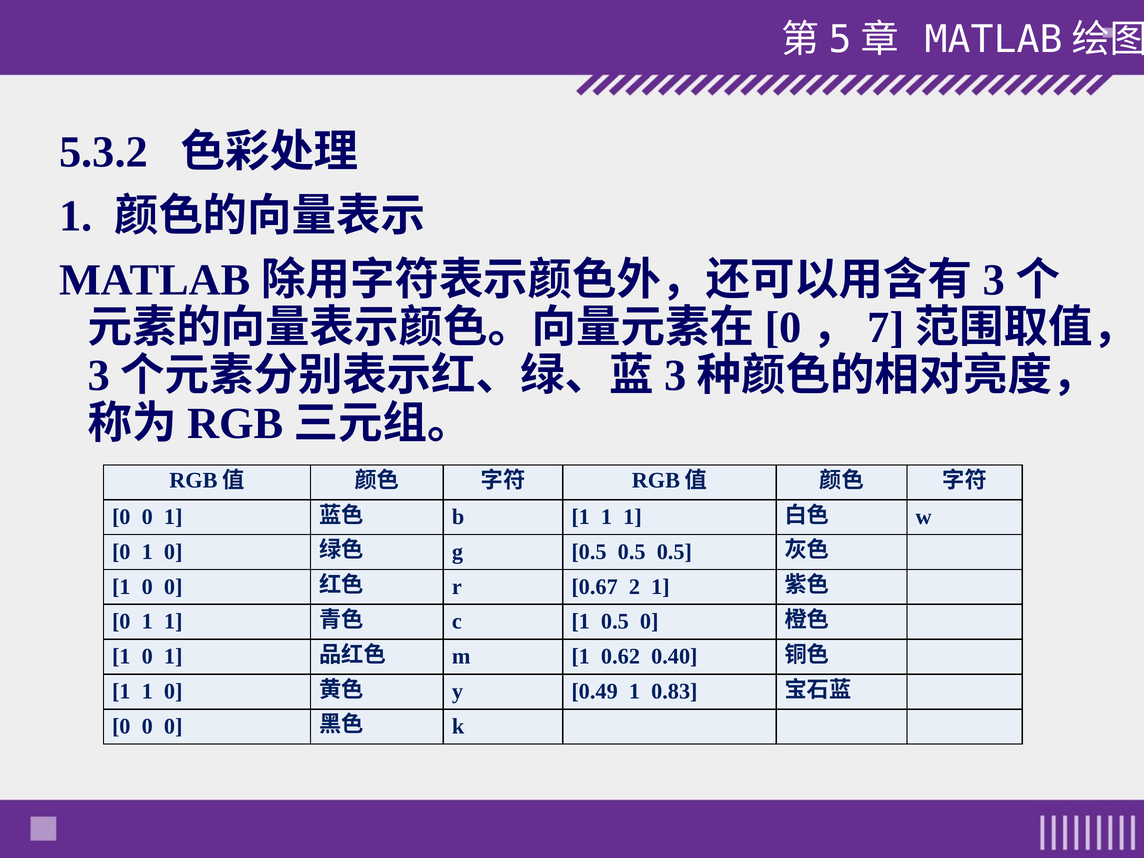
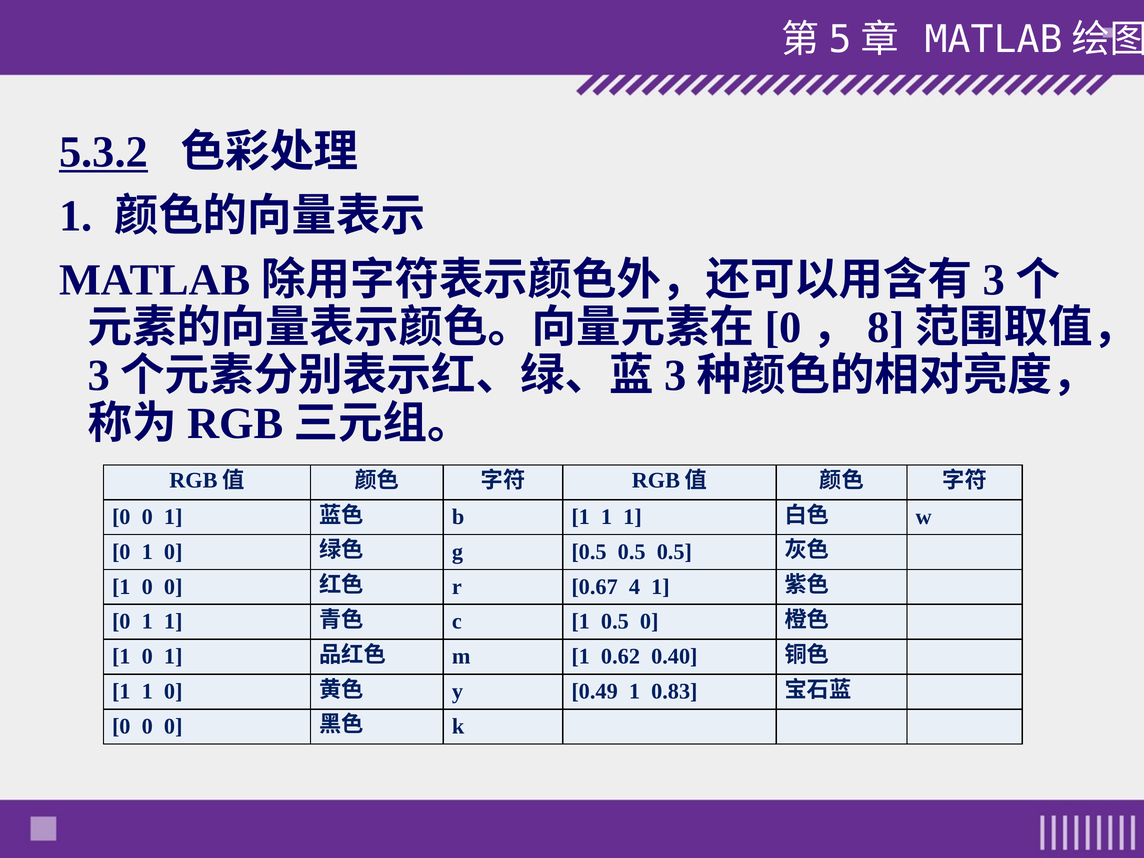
5.3.2 underline: none -> present
7: 7 -> 8
2: 2 -> 4
